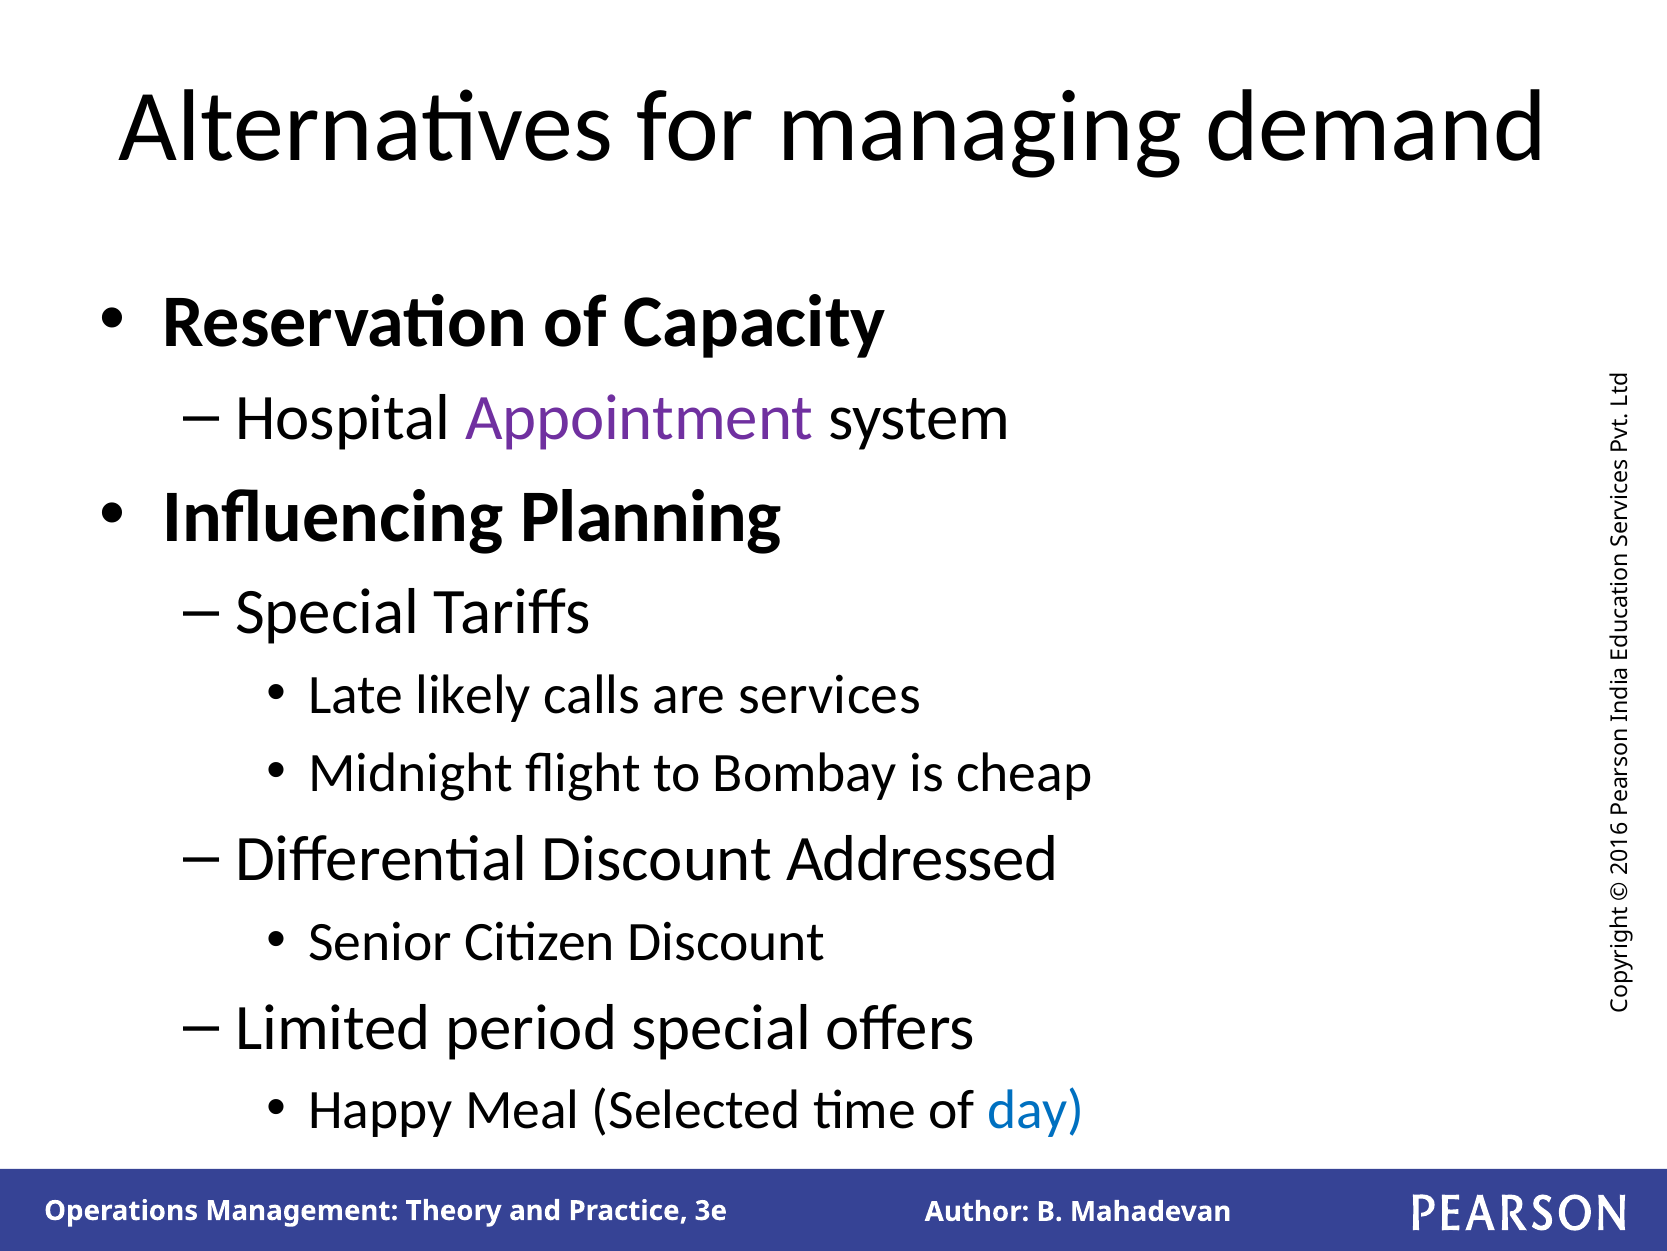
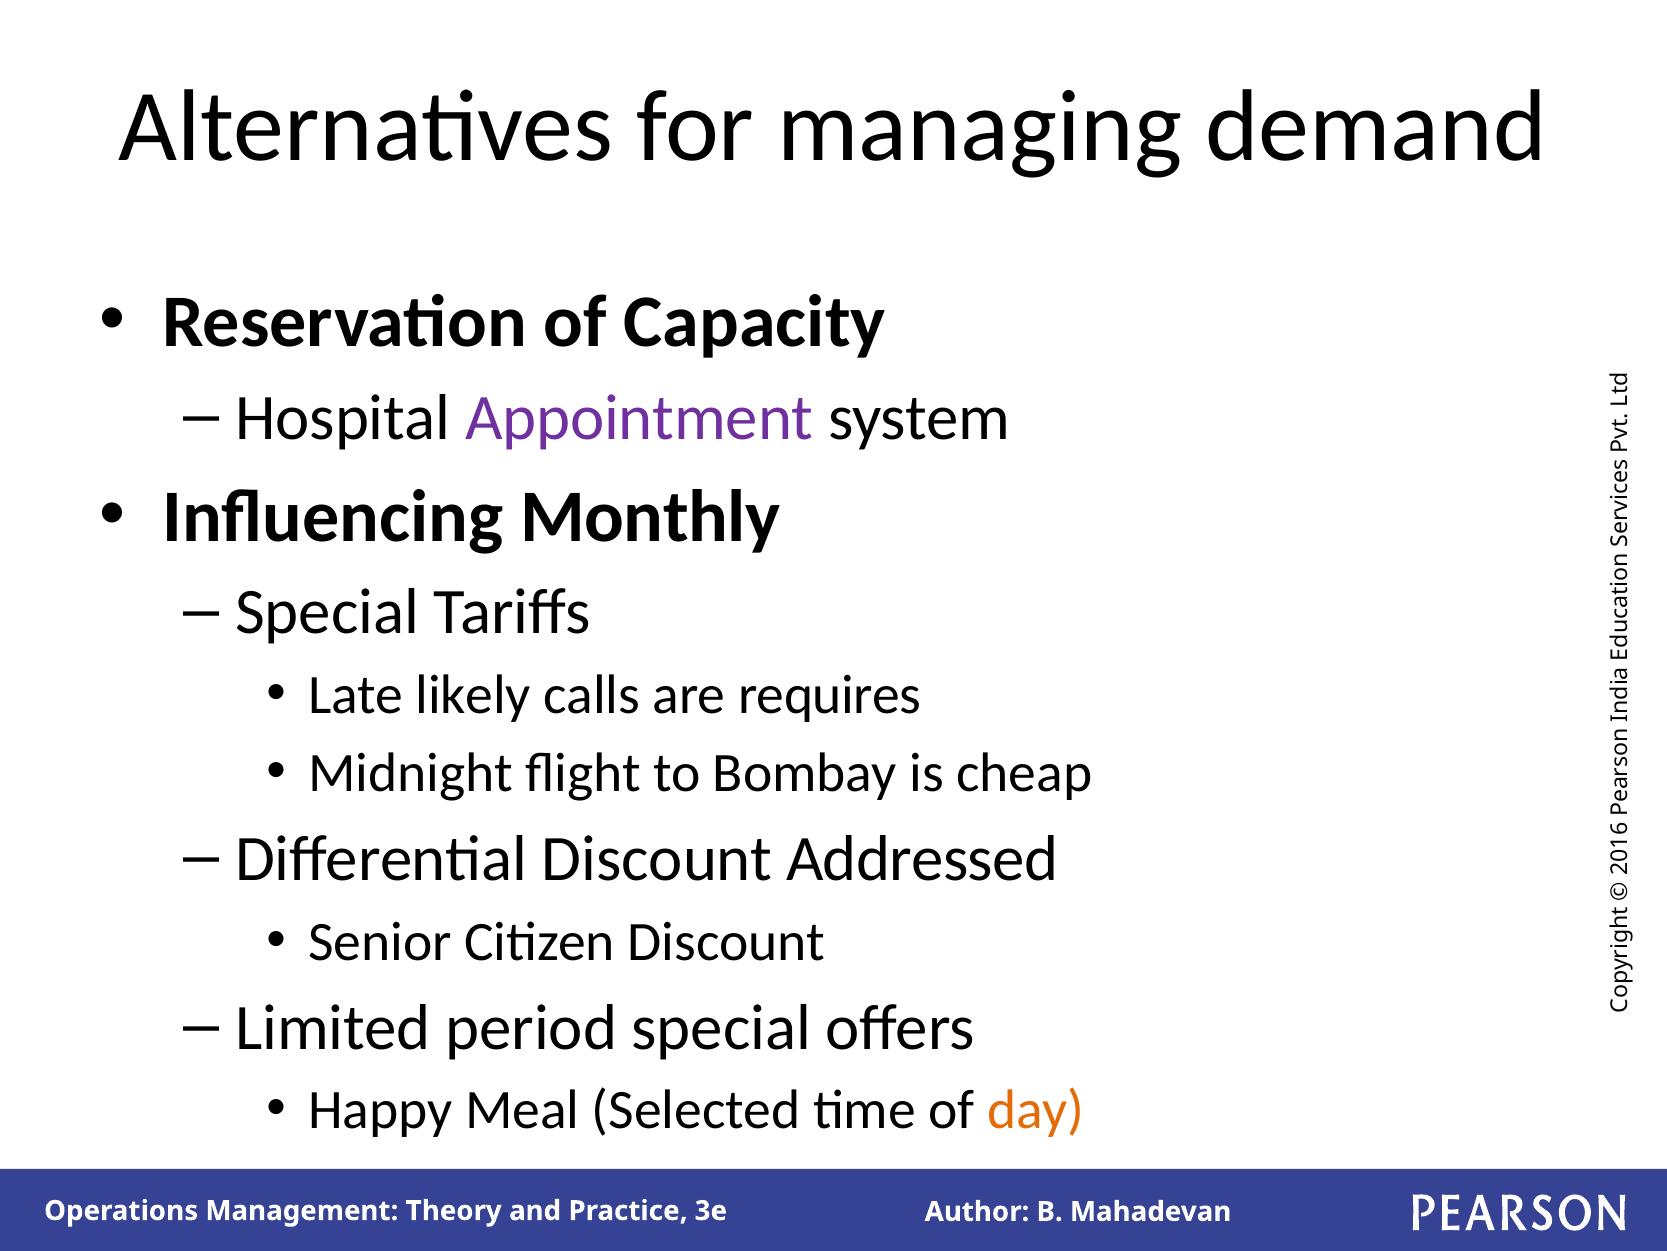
Planning: Planning -> Monthly
services: services -> requires
day colour: blue -> orange
